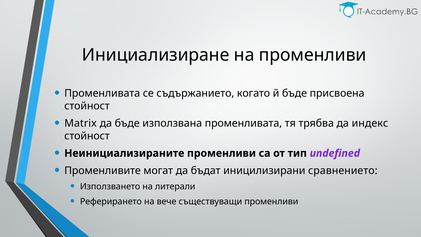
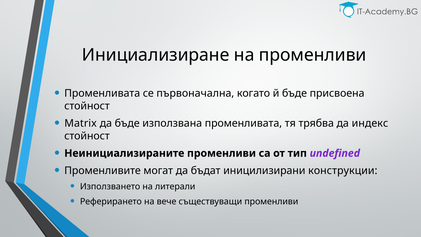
съдържанието: съдържанието -> първоначална
сравнението: сравнението -> конструкции
